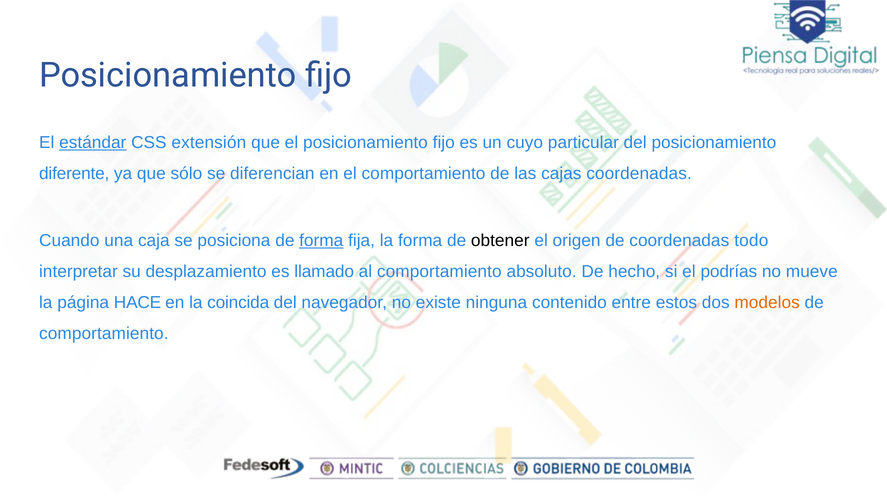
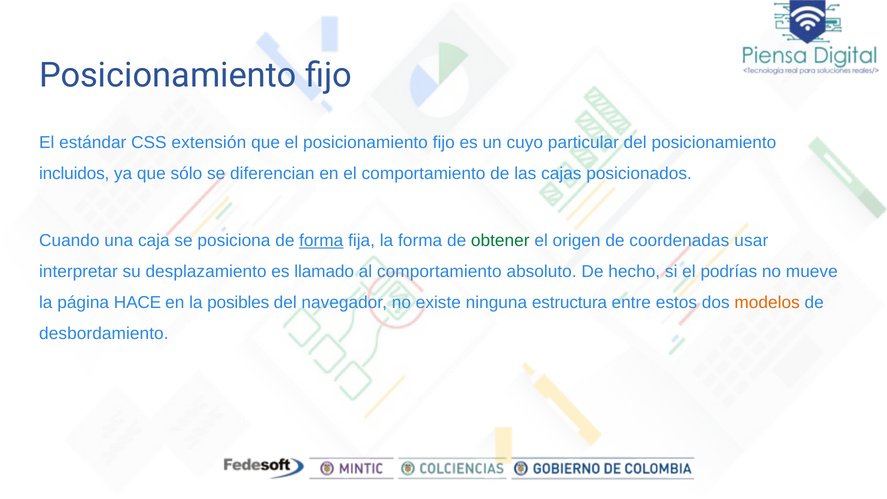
estándar underline: present -> none
diferente: diferente -> incluidos
cajas coordenadas: coordenadas -> posicionados
obtener colour: black -> green
todo: todo -> usar
coincida: coincida -> posibles
contenido: contenido -> estructura
comportamiento at (104, 333): comportamiento -> desbordamiento
